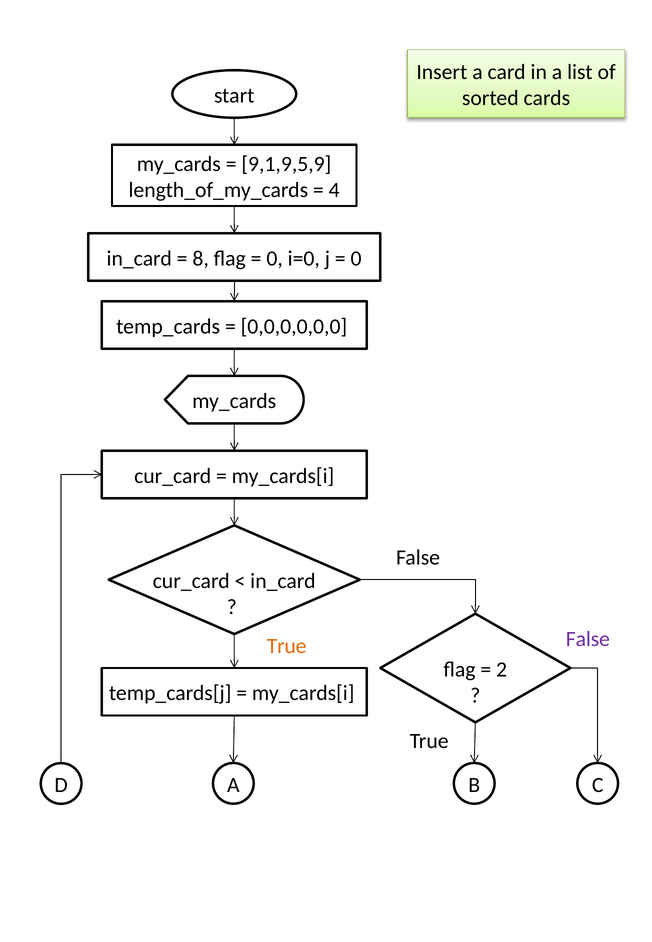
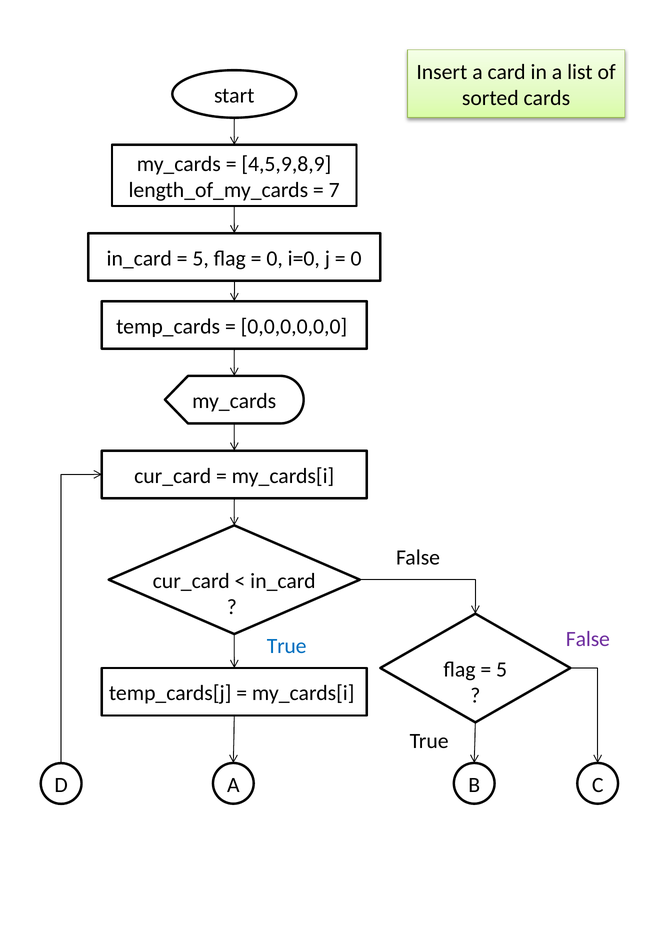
9,1,9,5,9: 9,1,9,5,9 -> 4,5,9,8,9
4: 4 -> 7
8 at (201, 258): 8 -> 5
True at (287, 646) colour: orange -> blue
2 at (502, 669): 2 -> 5
